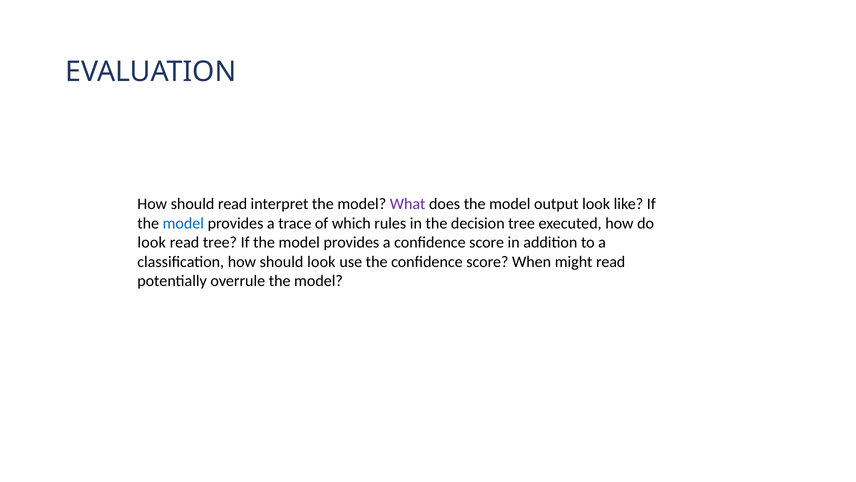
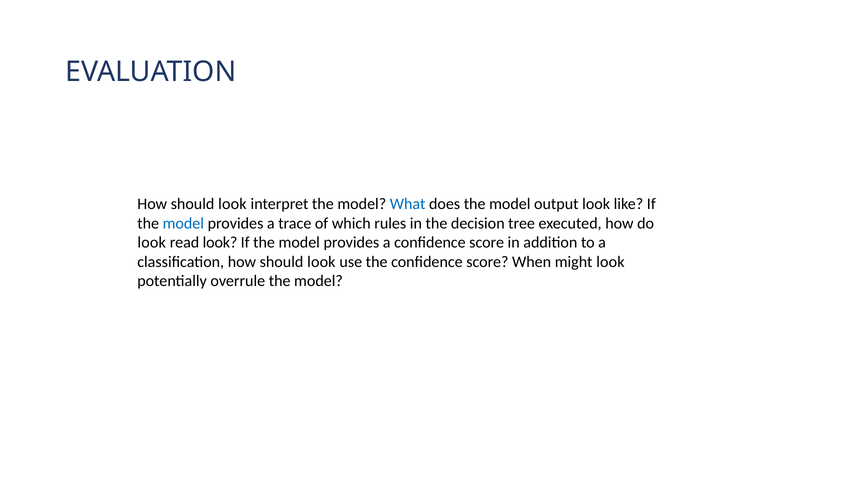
read at (233, 204): read -> look
What colour: purple -> blue
read tree: tree -> look
might read: read -> look
